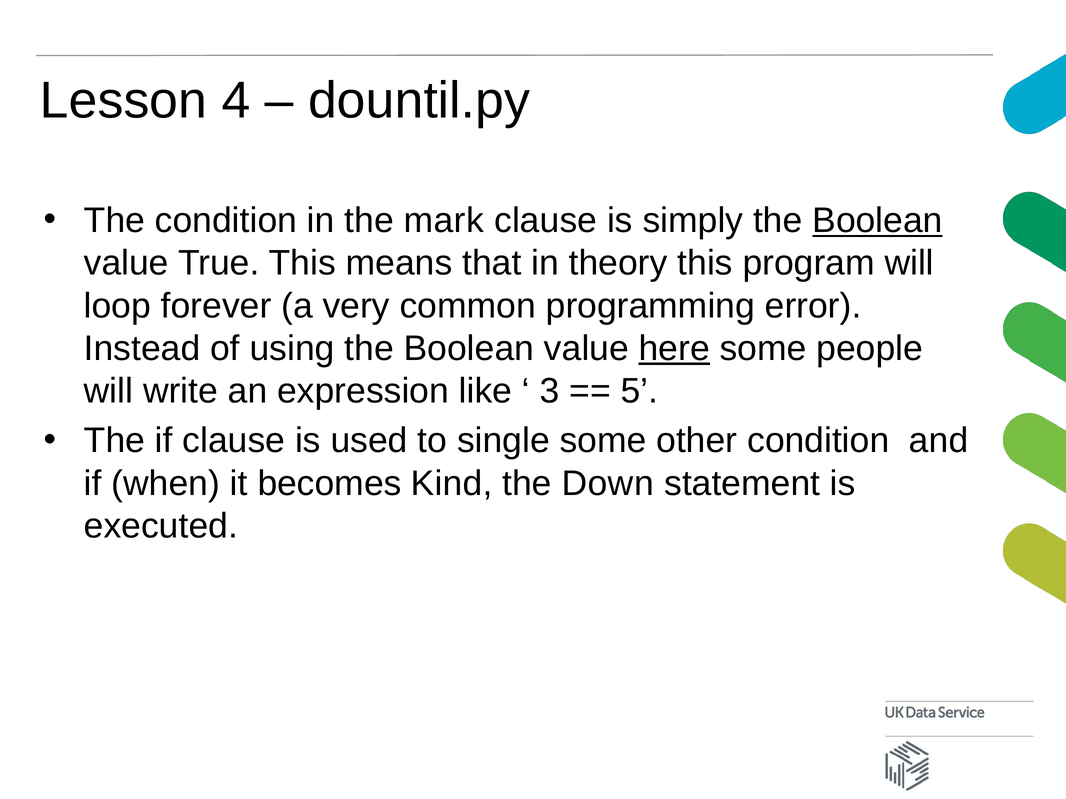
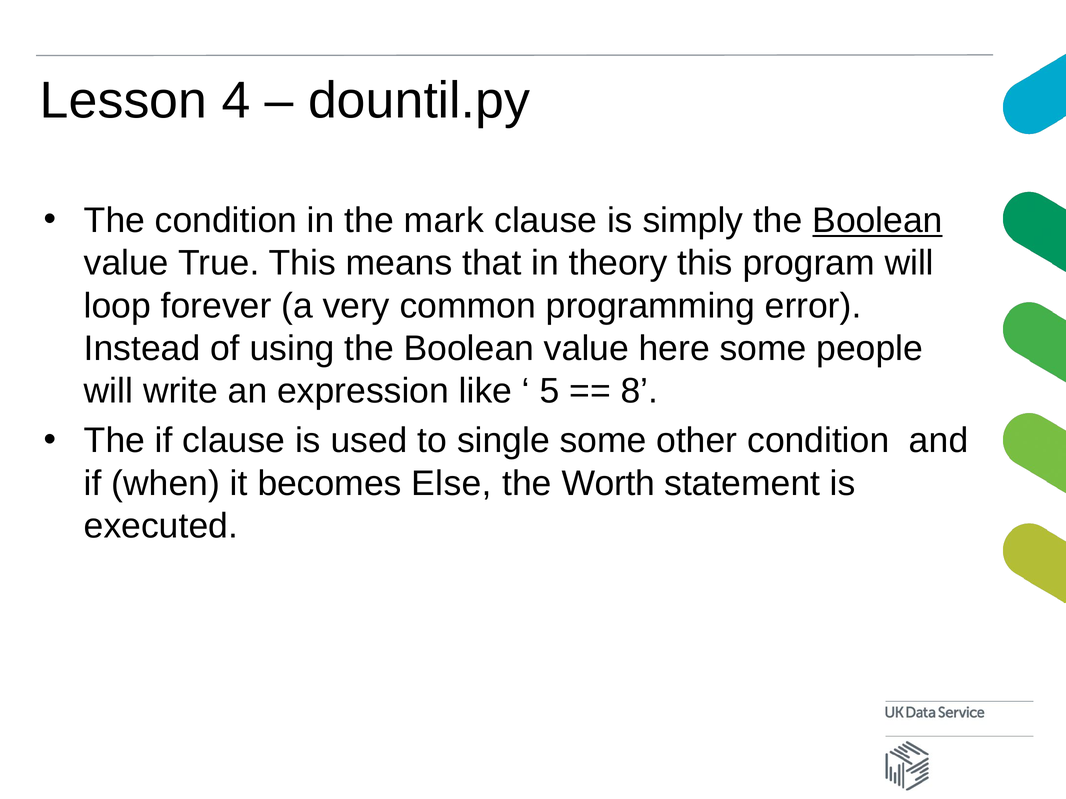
here underline: present -> none
3: 3 -> 5
5: 5 -> 8
Kind: Kind -> Else
Down: Down -> Worth
